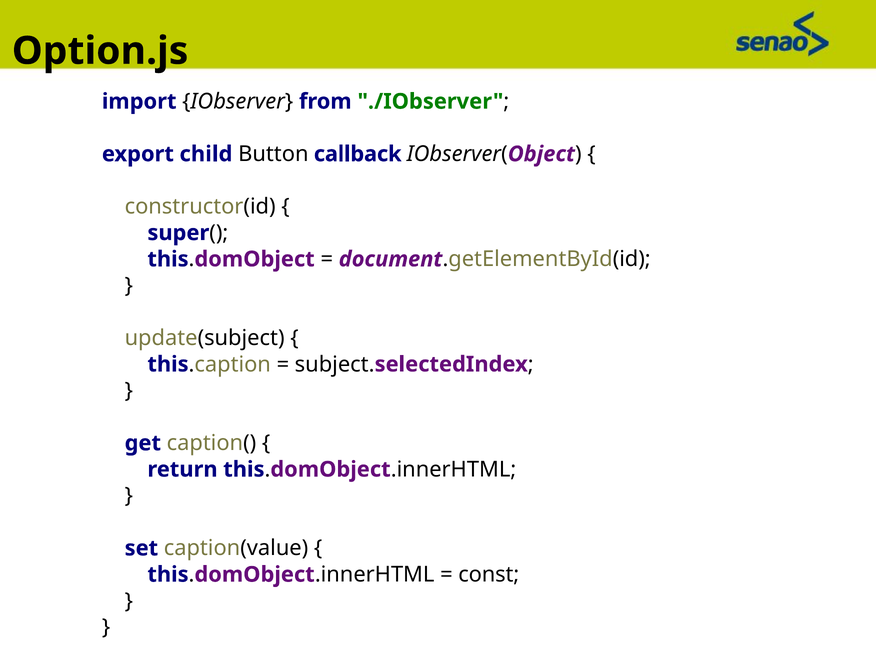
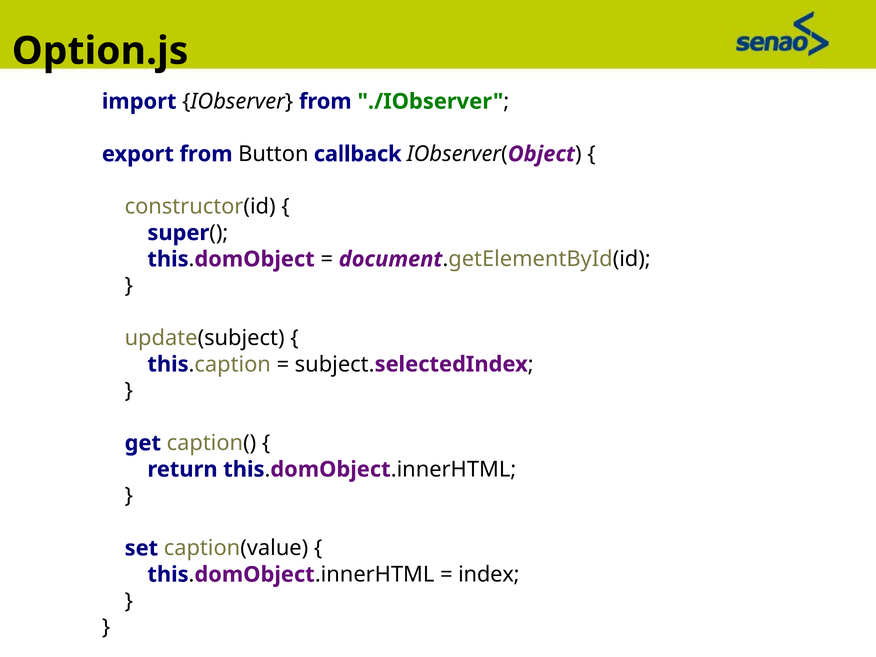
export child: child -> from
const: const -> index
